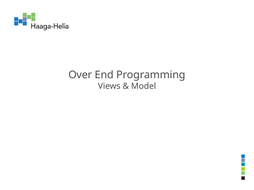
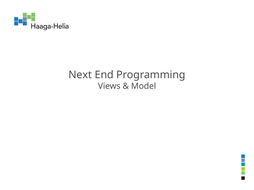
Over: Over -> Next
